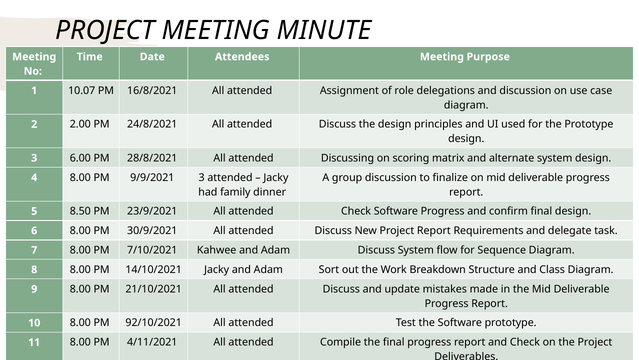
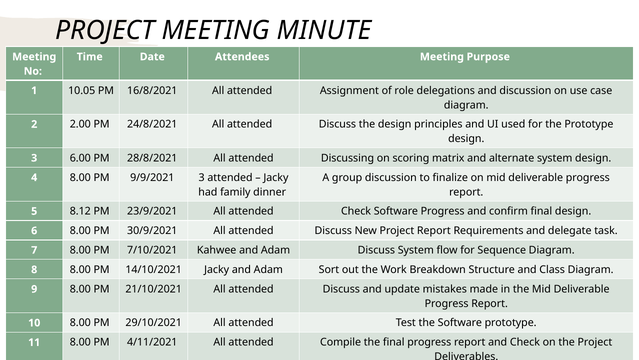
10.07: 10.07 -> 10.05
8.50: 8.50 -> 8.12
92/10/2021: 92/10/2021 -> 29/10/2021
